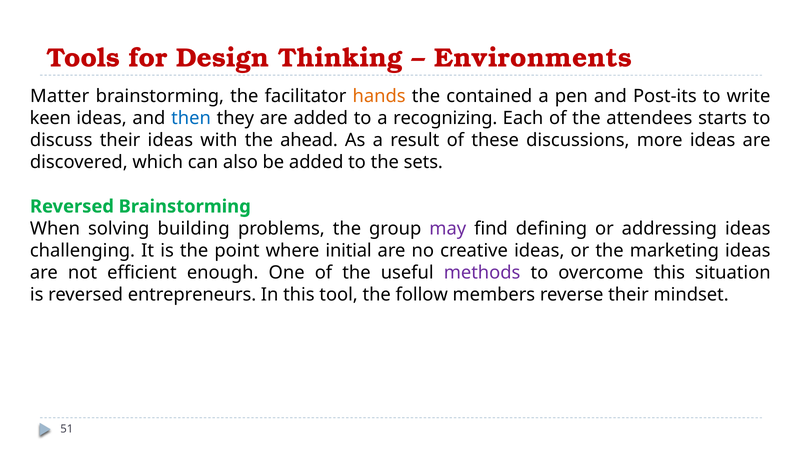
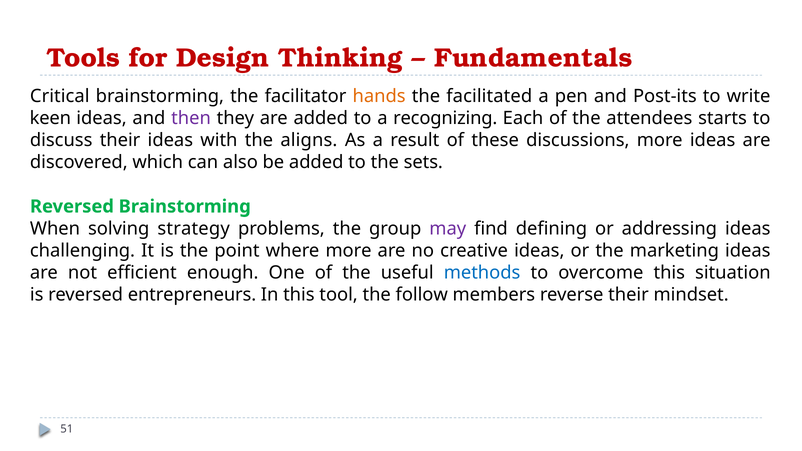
Environments: Environments -> Fundamentals
Matter: Matter -> Critical
contained: contained -> facilitated
then colour: blue -> purple
ahead: ahead -> aligns
building: building -> strategy
where initial: initial -> more
methods colour: purple -> blue
